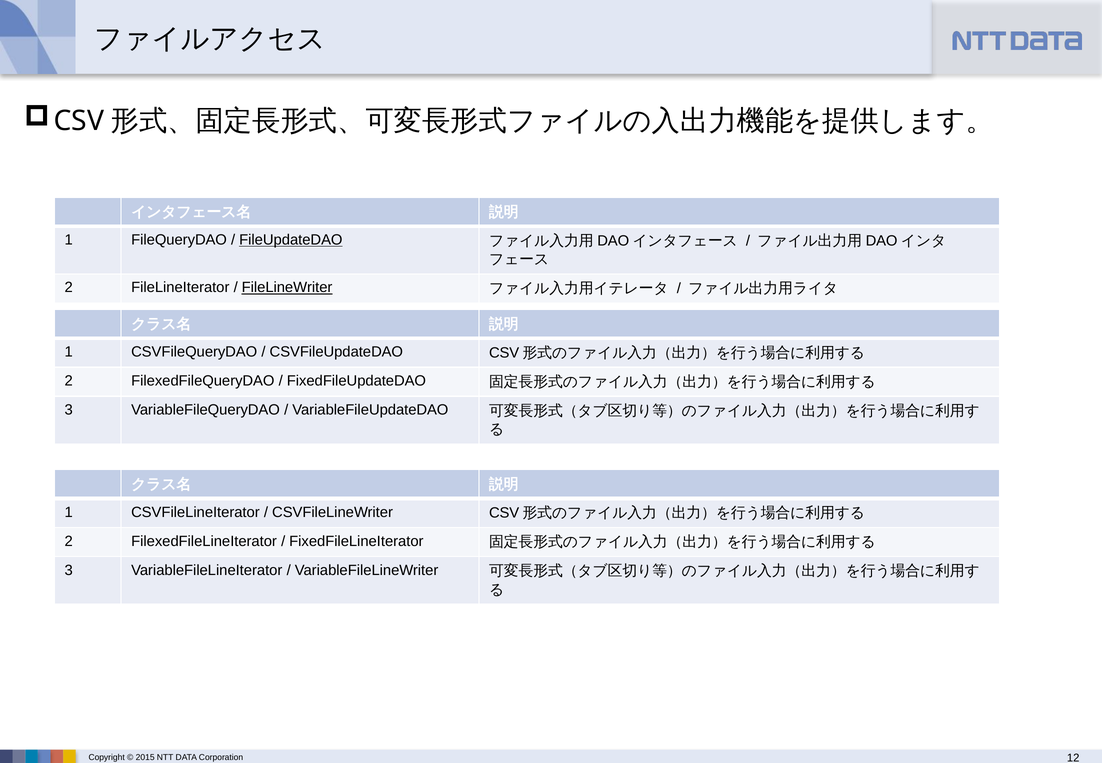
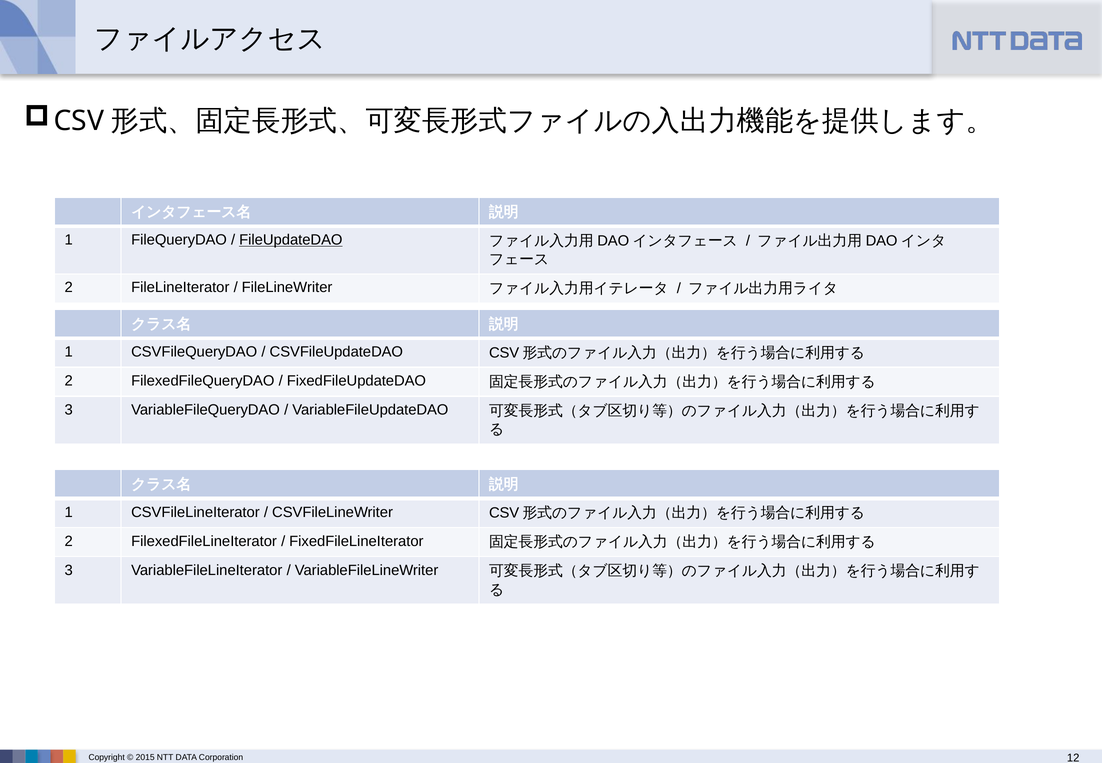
FileLineWriter underline: present -> none
